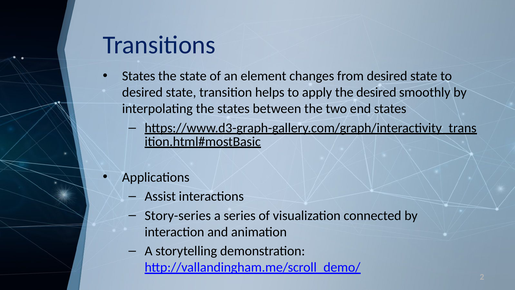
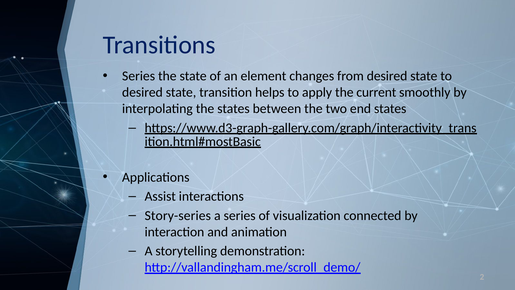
States at (139, 76): States -> Series
the desired: desired -> current
